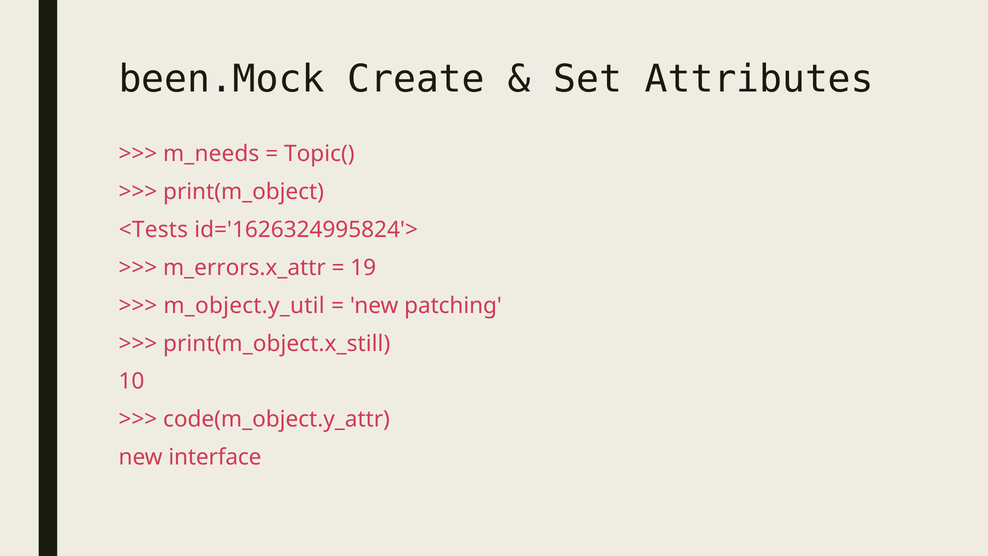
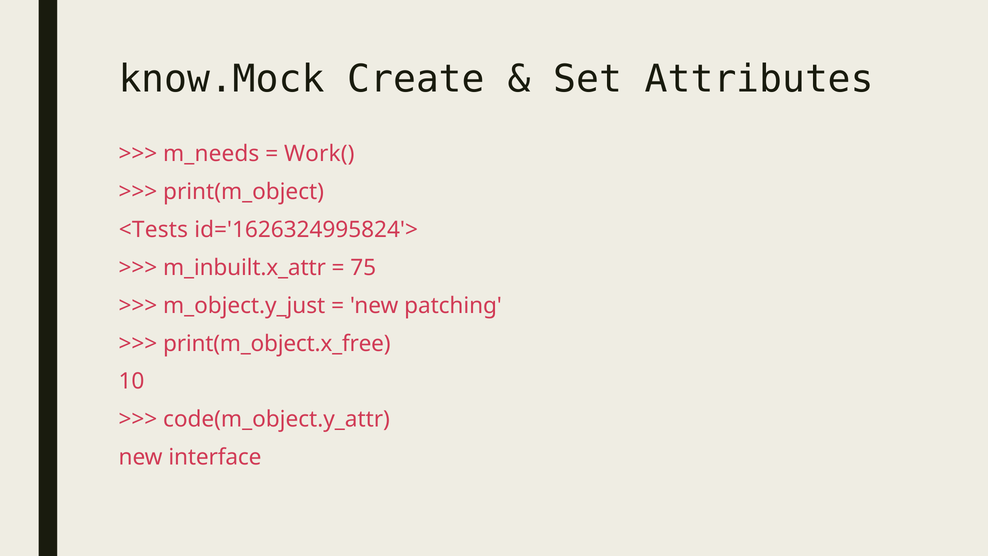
been.Mock: been.Mock -> know.Mock
Topic(: Topic( -> Work(
m_errors.x_attr: m_errors.x_attr -> m_inbuilt.x_attr
19: 19 -> 75
m_object.y_util: m_object.y_util -> m_object.y_just
print(m_object.x_still: print(m_object.x_still -> print(m_object.x_free
